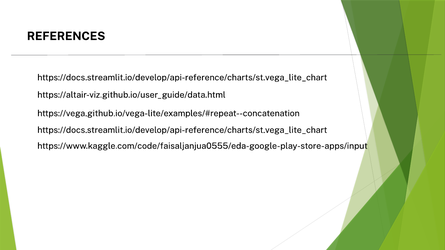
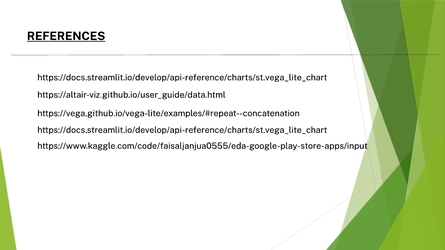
REFERENCES underline: none -> present
